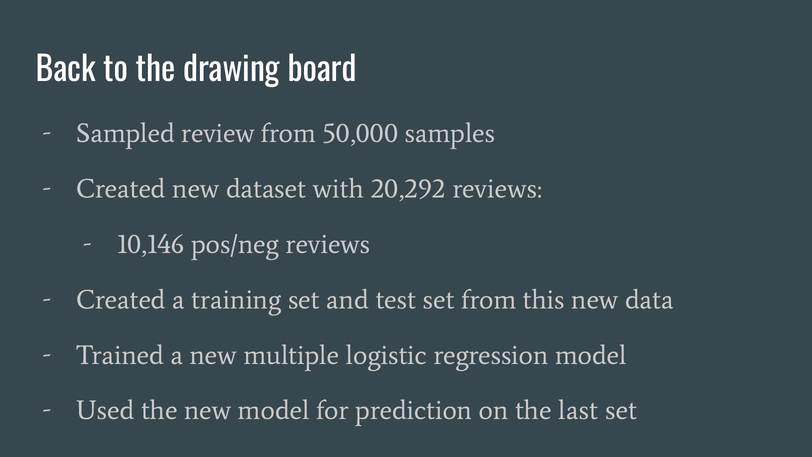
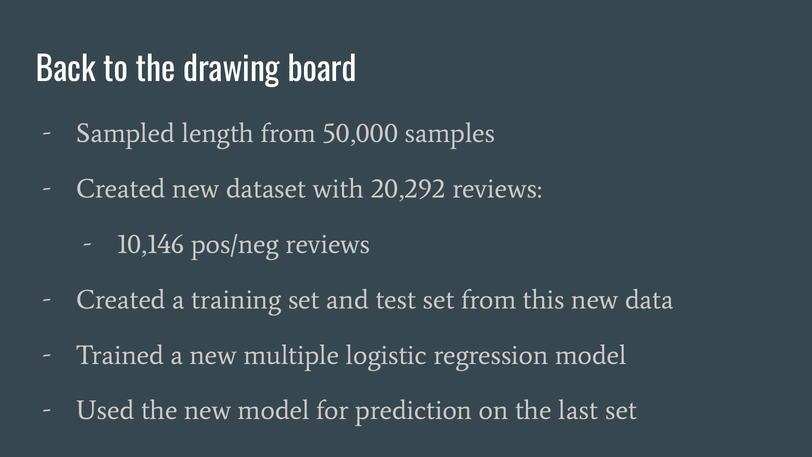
review: review -> length
